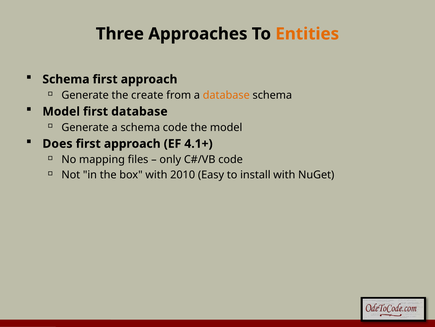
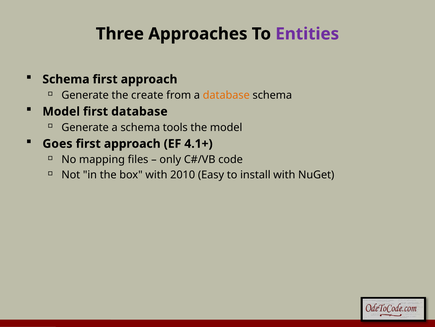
Entities colour: orange -> purple
schema code: code -> tools
Does: Does -> Goes
